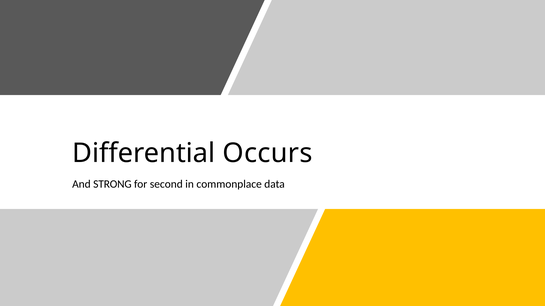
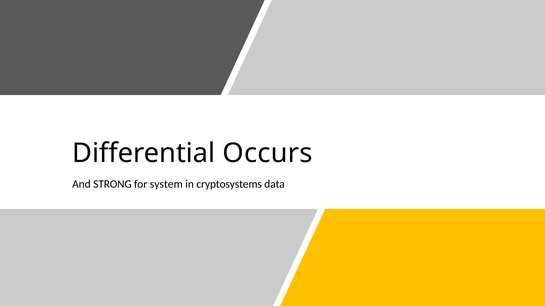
second: second -> system
commonplace: commonplace -> cryptosystems
